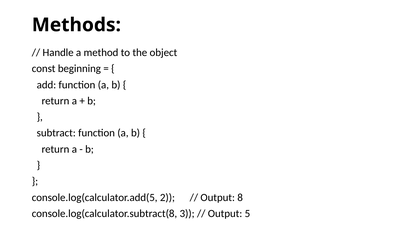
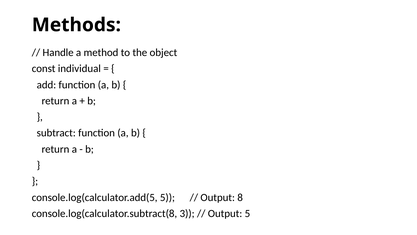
beginning: beginning -> individual
console.log(calculator.add(5 2: 2 -> 5
